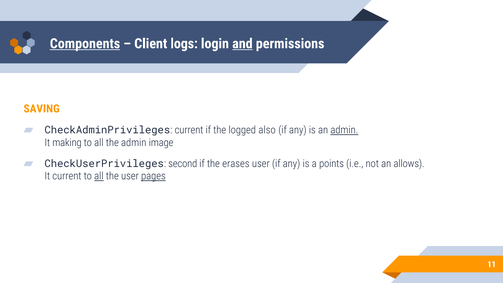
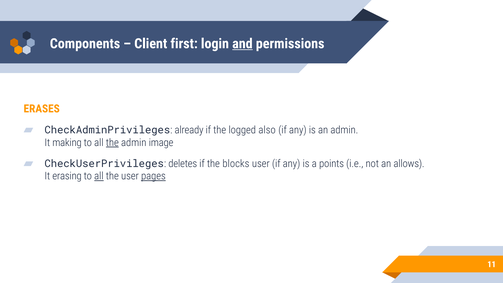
Components underline: present -> none
logs: logs -> first
SAVING: SAVING -> ERASES
CheckAdminPrivileges current: current -> already
admin at (344, 130) underline: present -> none
the at (112, 143) underline: none -> present
second: second -> deletes
erases: erases -> blocks
It current: current -> erasing
